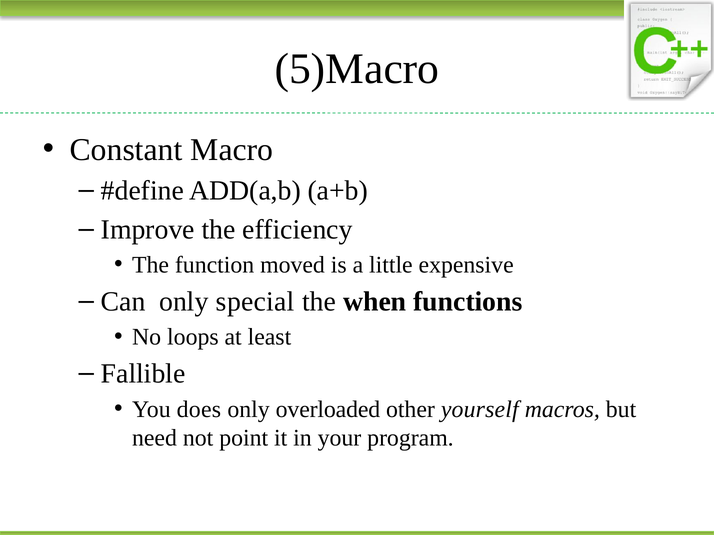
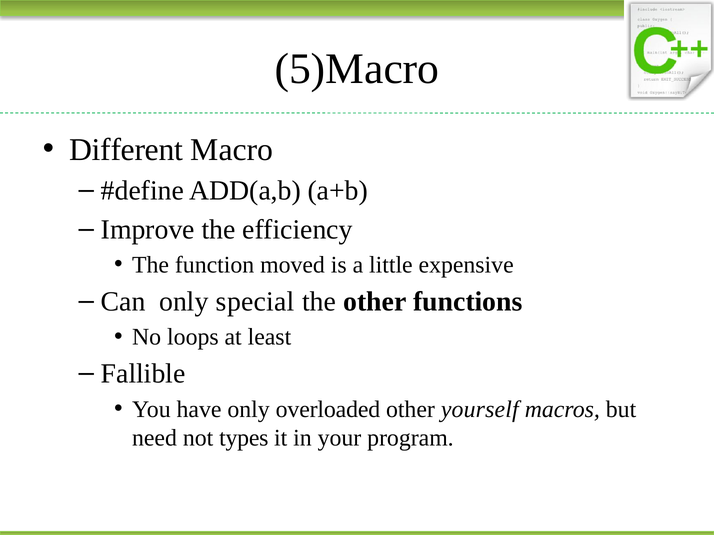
Constant: Constant -> Different
the when: when -> other
does: does -> have
point: point -> types
